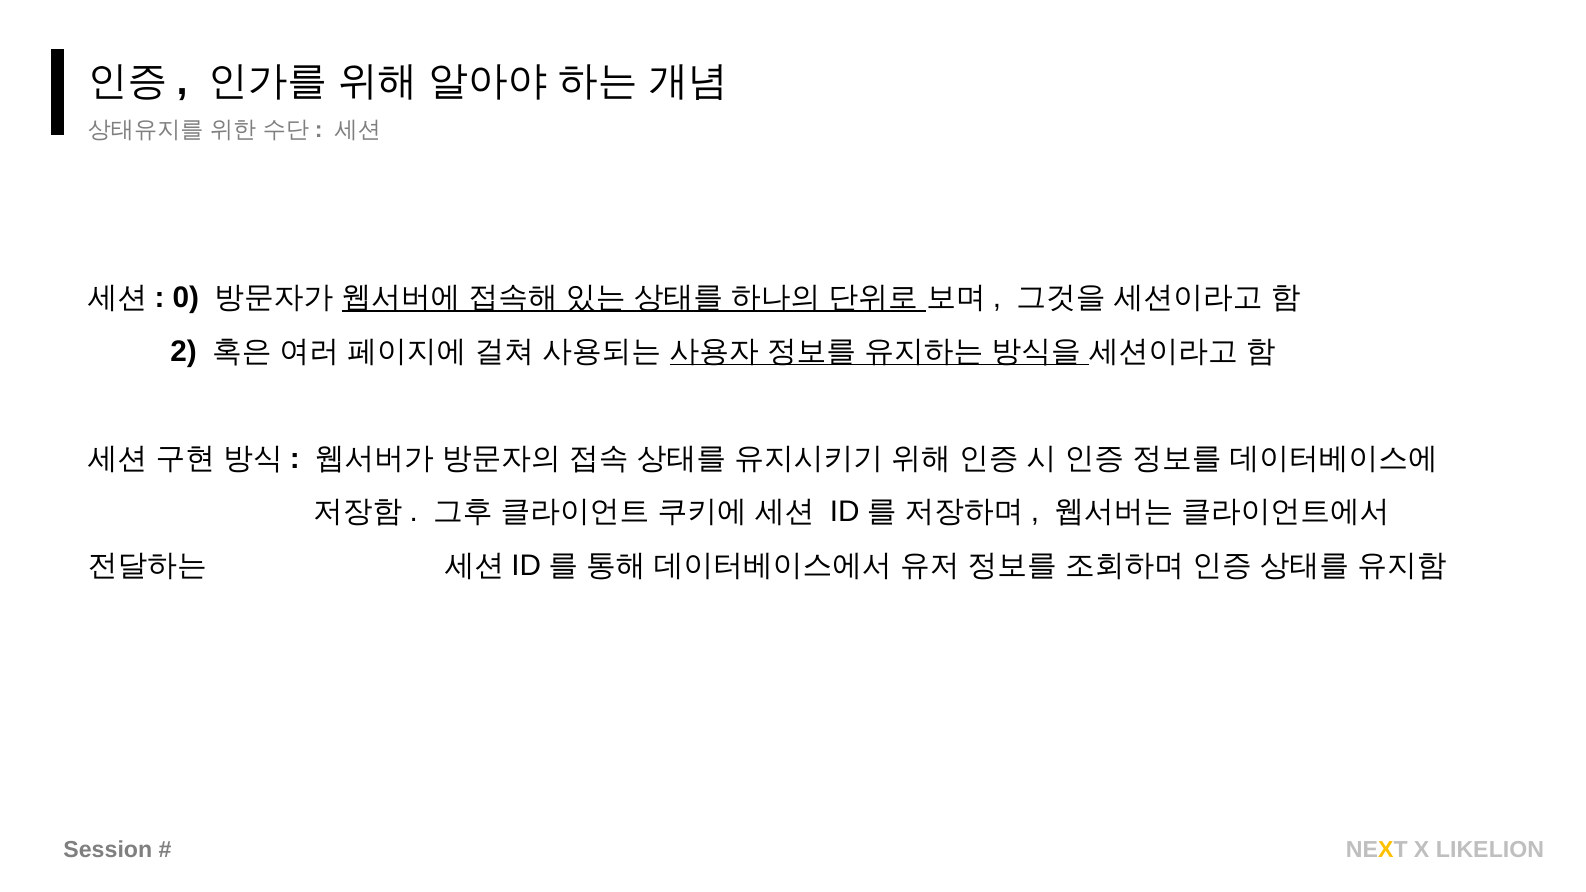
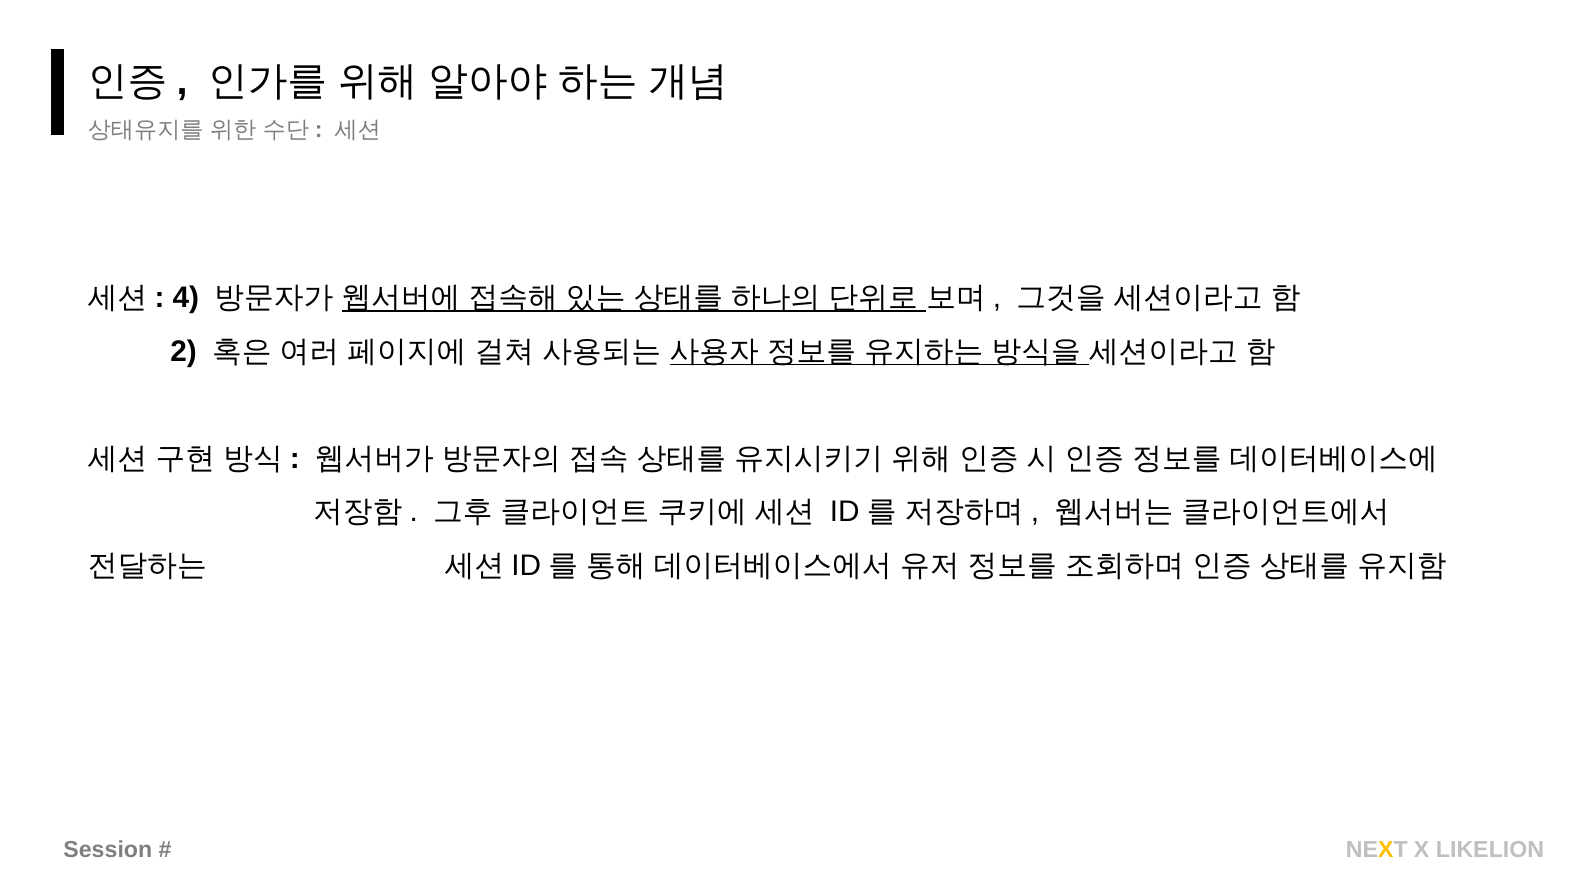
0: 0 -> 4
